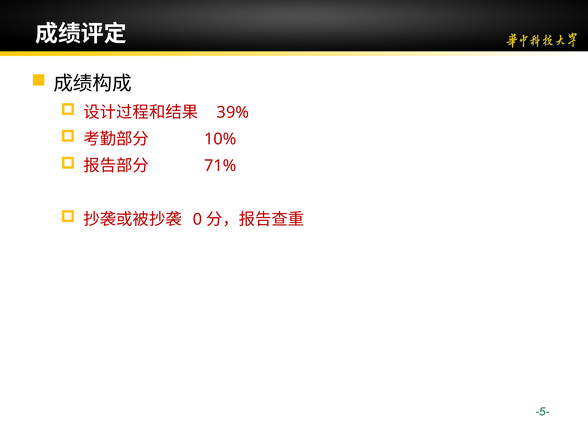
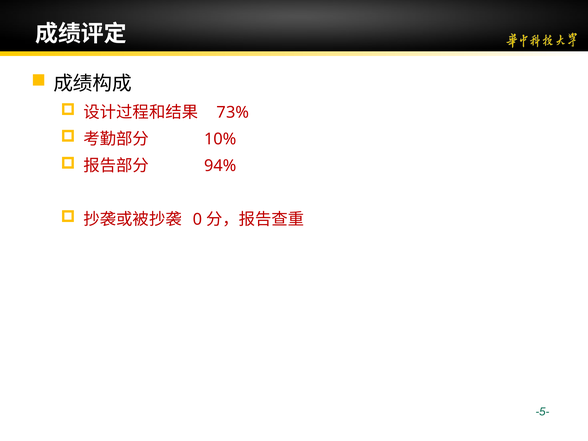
39%: 39% -> 73%
71%: 71% -> 94%
